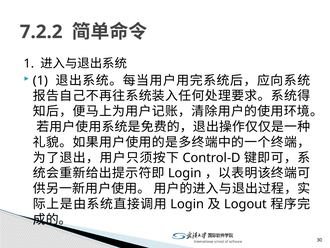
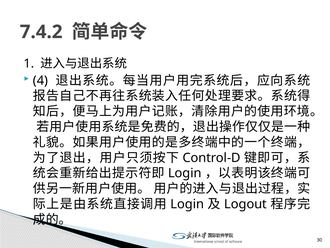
7.2.2: 7.2.2 -> 7.4.2
1 at (40, 80): 1 -> 4
